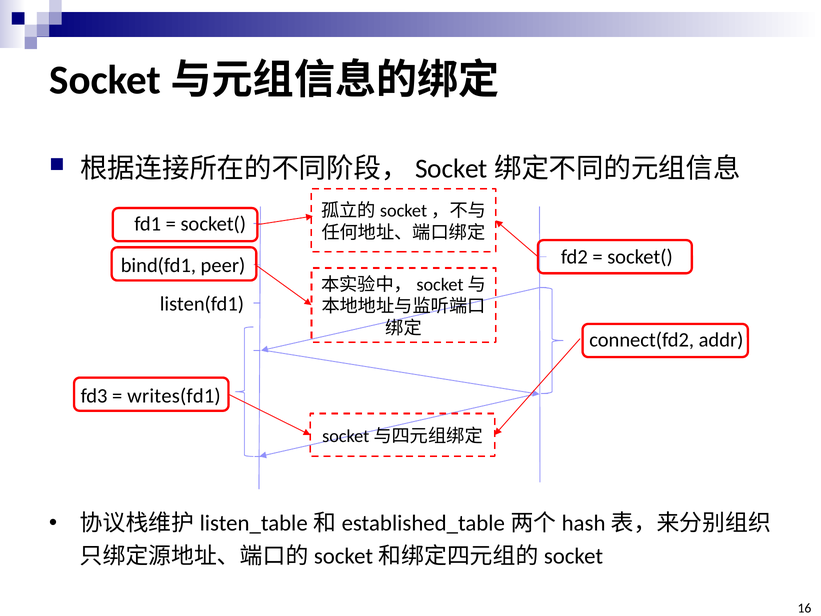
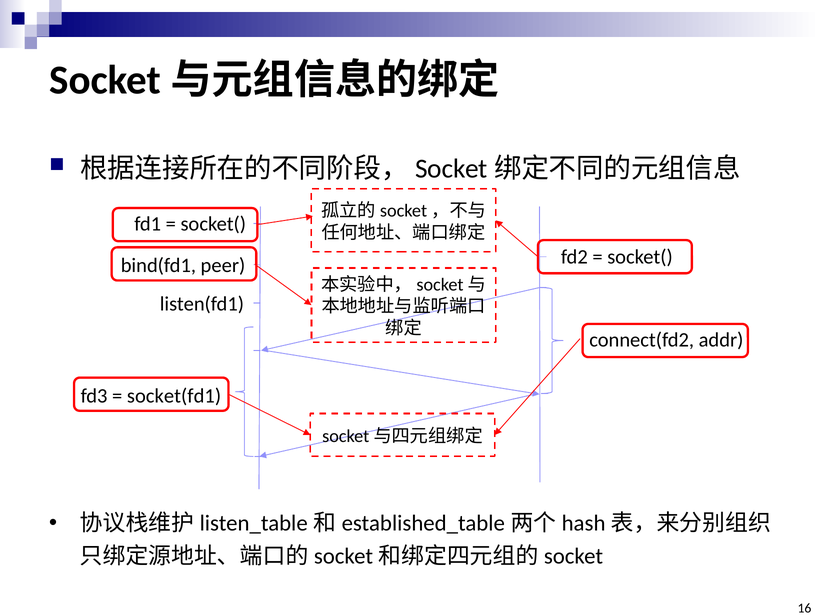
writes(fd1: writes(fd1 -> socket(fd1
